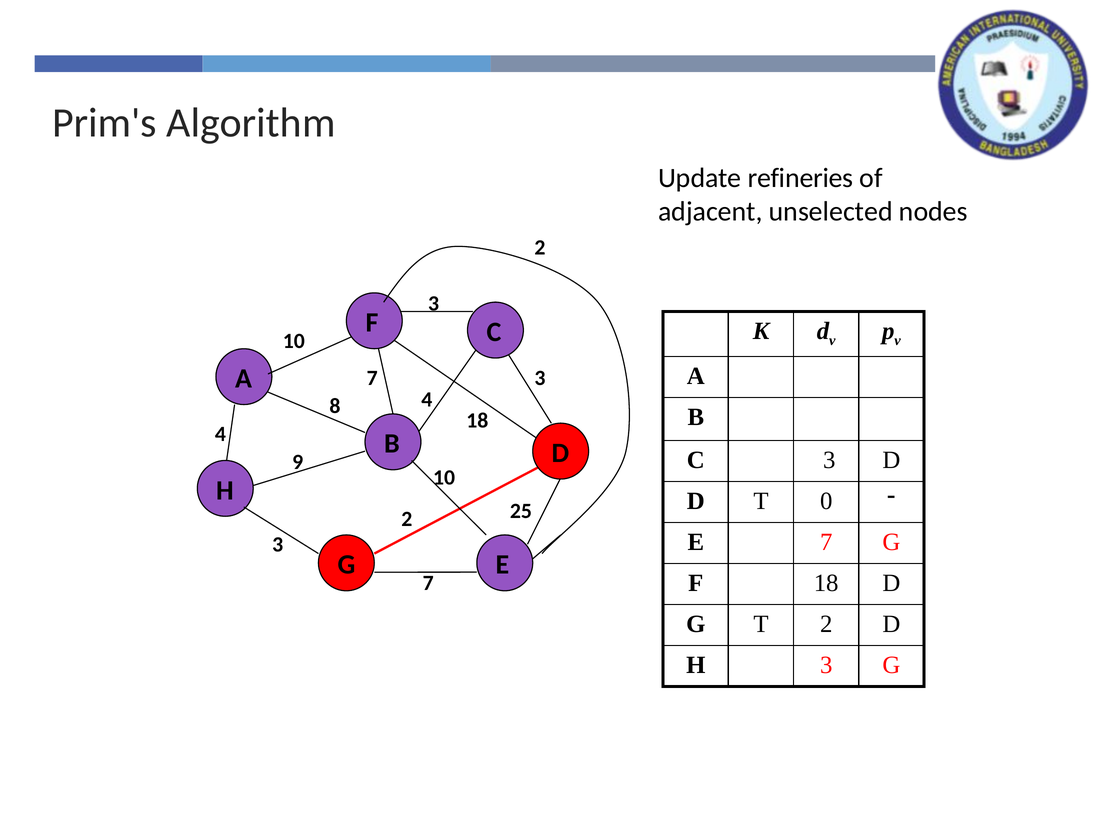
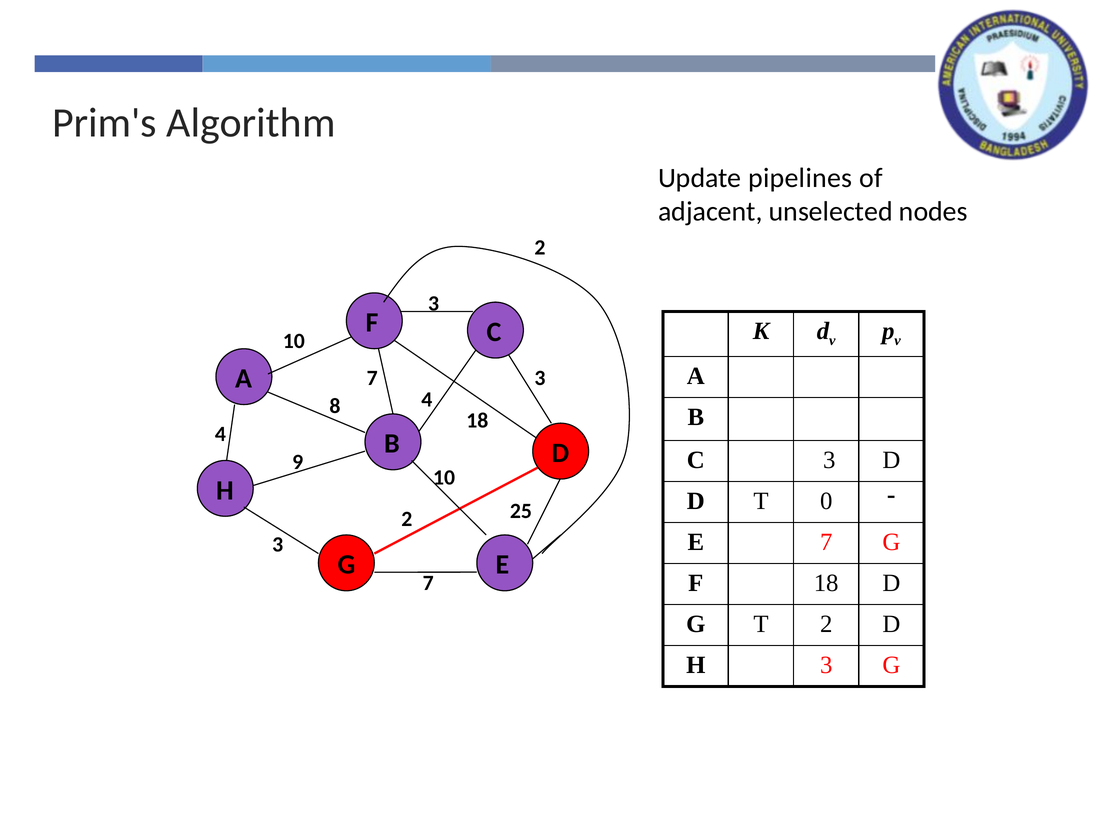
refineries: refineries -> pipelines
